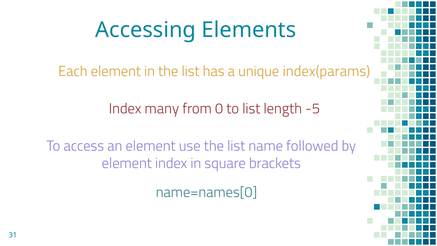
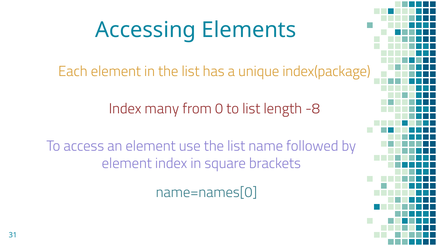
index(params: index(params -> index(package
-5: -5 -> -8
